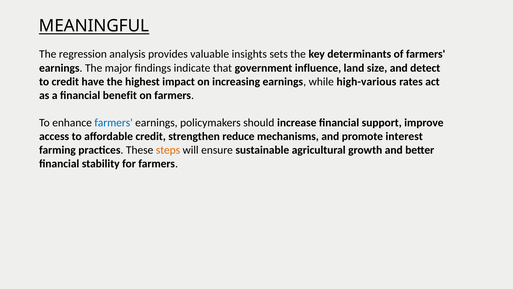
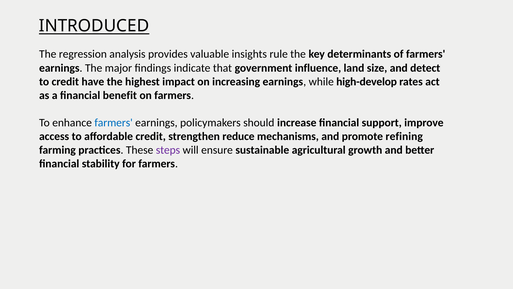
MEANINGFUL: MEANINGFUL -> INTRODUCED
sets: sets -> rule
high-various: high-various -> high-develop
interest: interest -> refining
steps colour: orange -> purple
